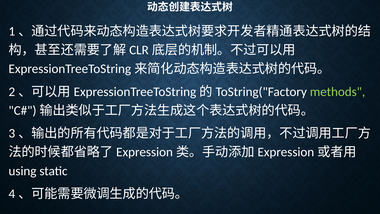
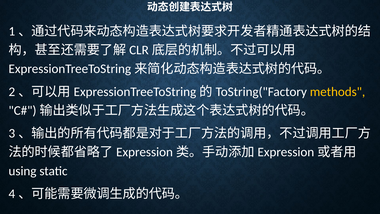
methods colour: light green -> yellow
